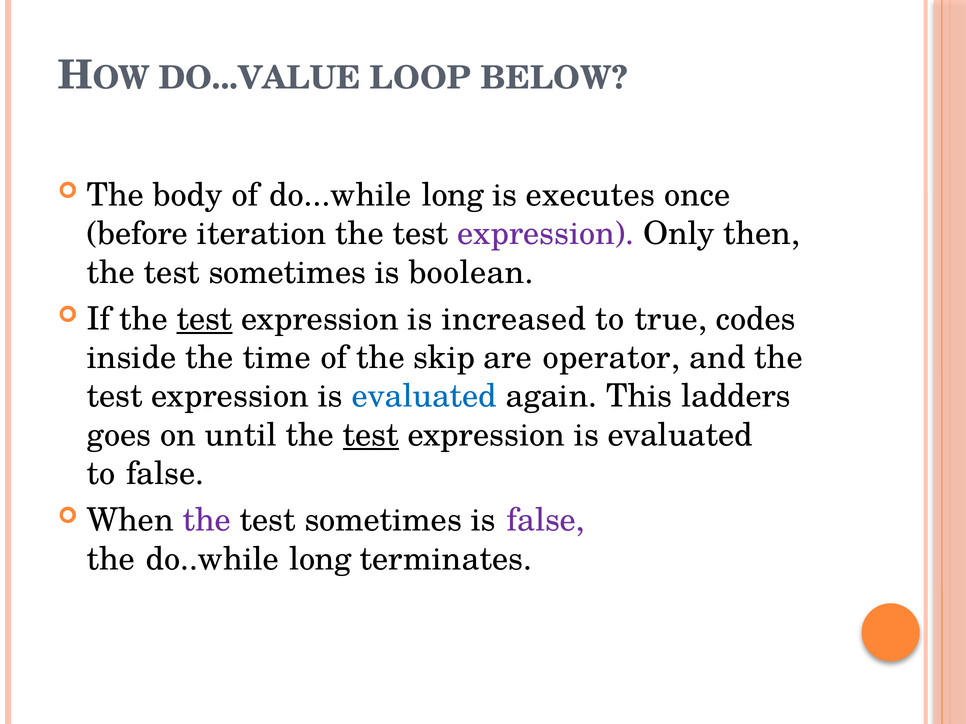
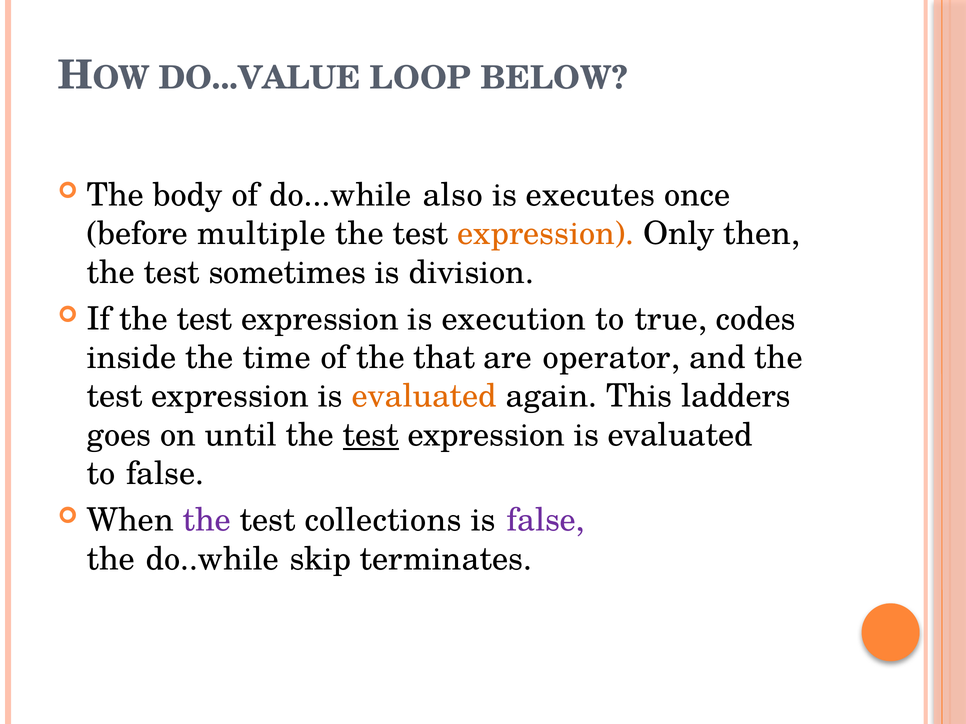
do...while long: long -> also
iteration: iteration -> multiple
expression at (546, 234) colour: purple -> orange
boolean: boolean -> division
test at (205, 319) underline: present -> none
increased: increased -> execution
skip: skip -> that
evaluated at (424, 397) colour: blue -> orange
sometimes at (383, 521): sometimes -> collections
do..while long: long -> skip
